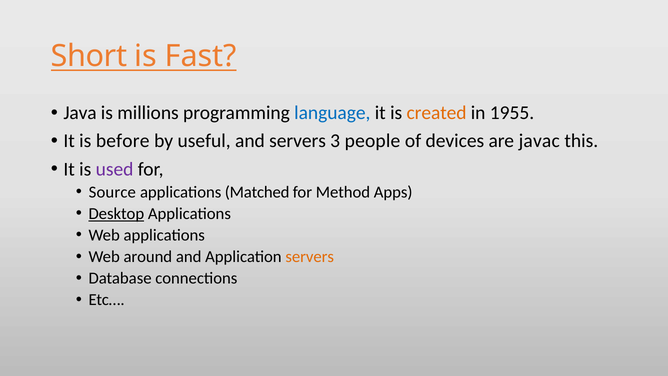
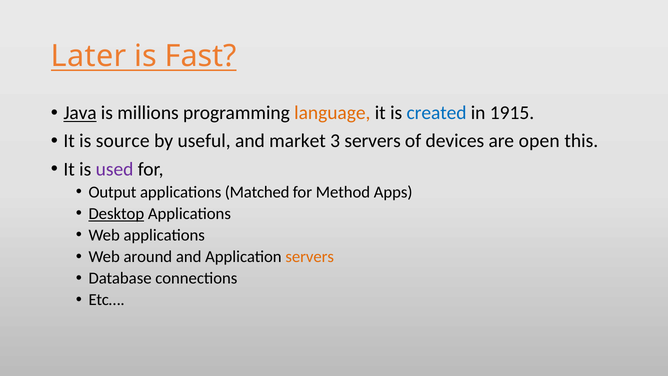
Short: Short -> Later
Java underline: none -> present
language colour: blue -> orange
created colour: orange -> blue
1955: 1955 -> 1915
before: before -> source
and servers: servers -> market
3 people: people -> servers
javac: javac -> open
Source: Source -> Output
